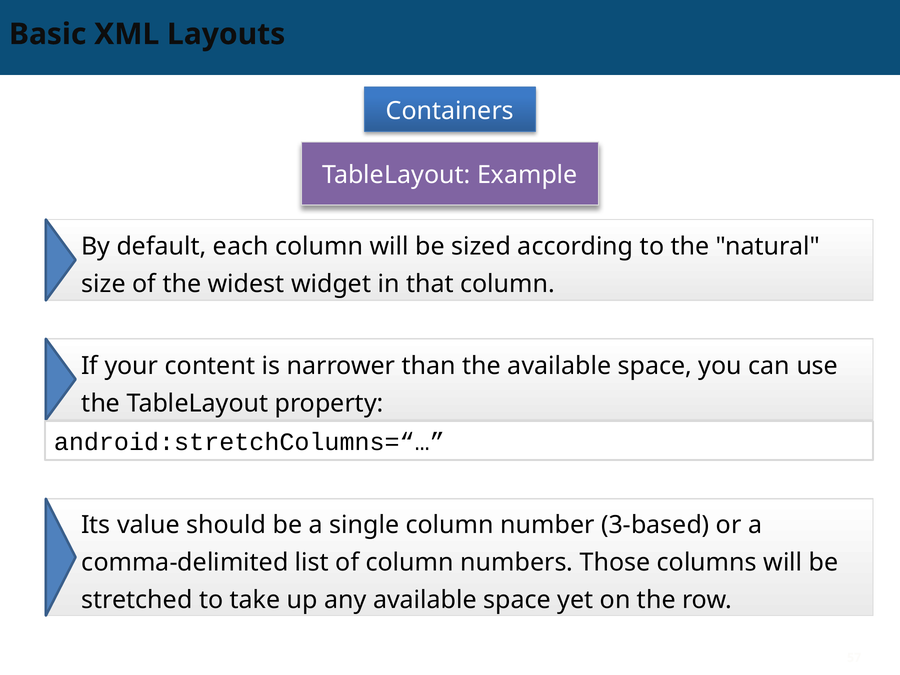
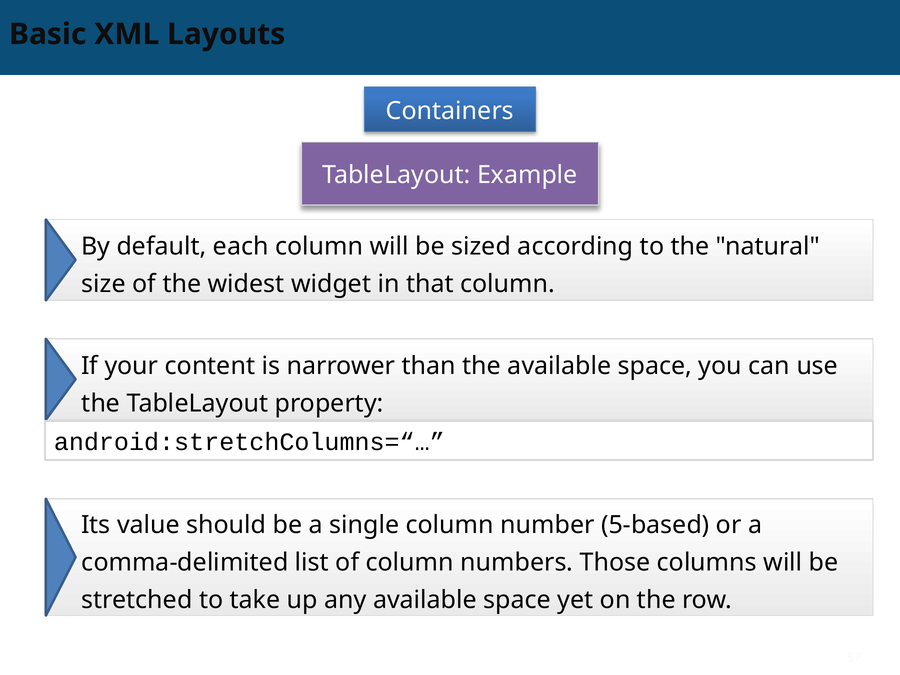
3-based: 3-based -> 5-based
